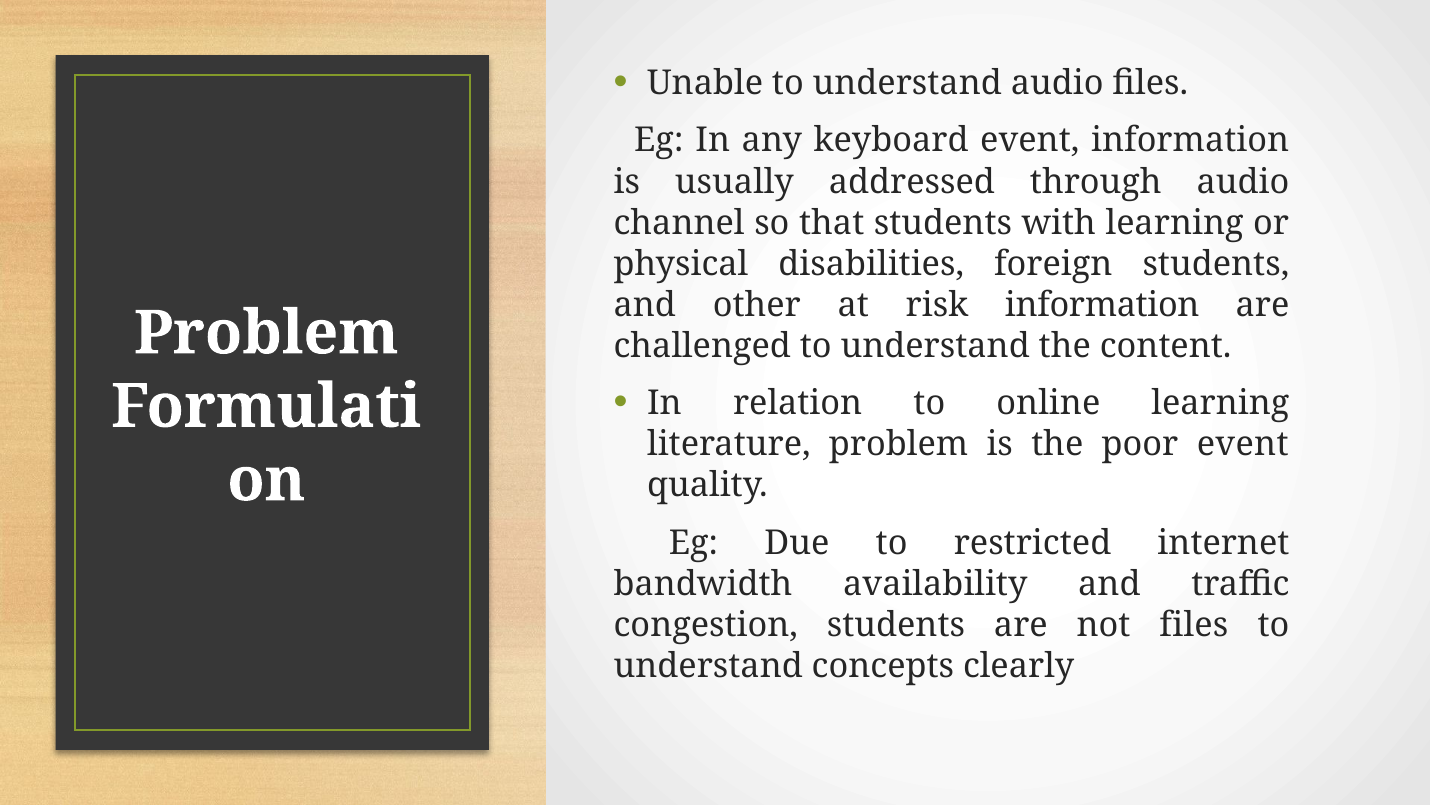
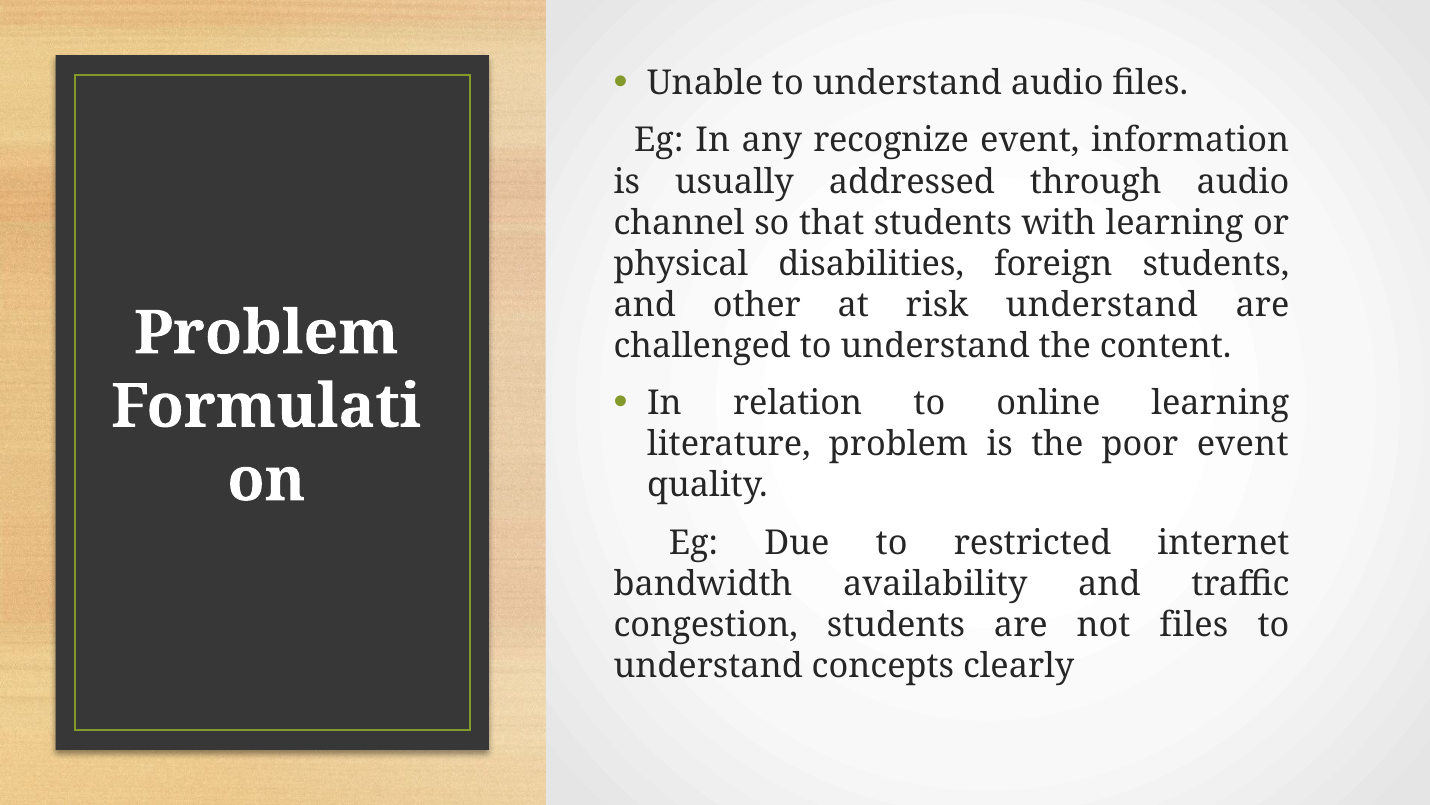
keyboard: keyboard -> recognize
risk information: information -> understand
